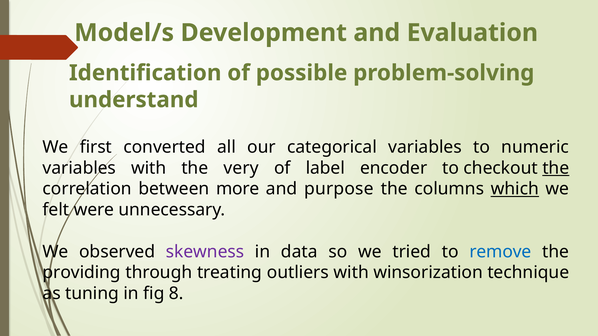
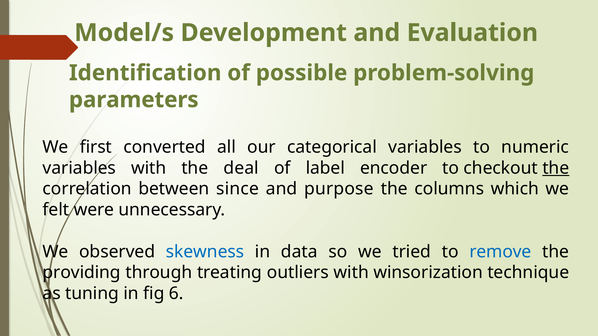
understand: understand -> parameters
very: very -> deal
more: more -> since
which underline: present -> none
skewness colour: purple -> blue
8: 8 -> 6
